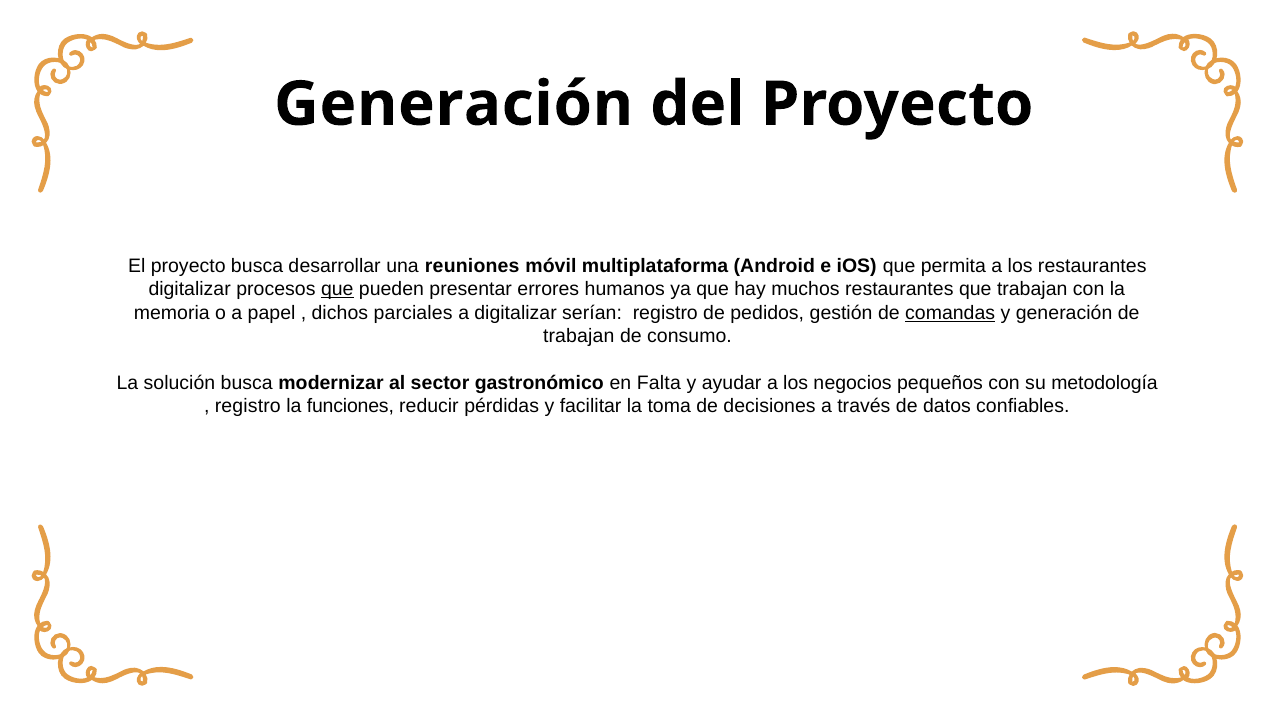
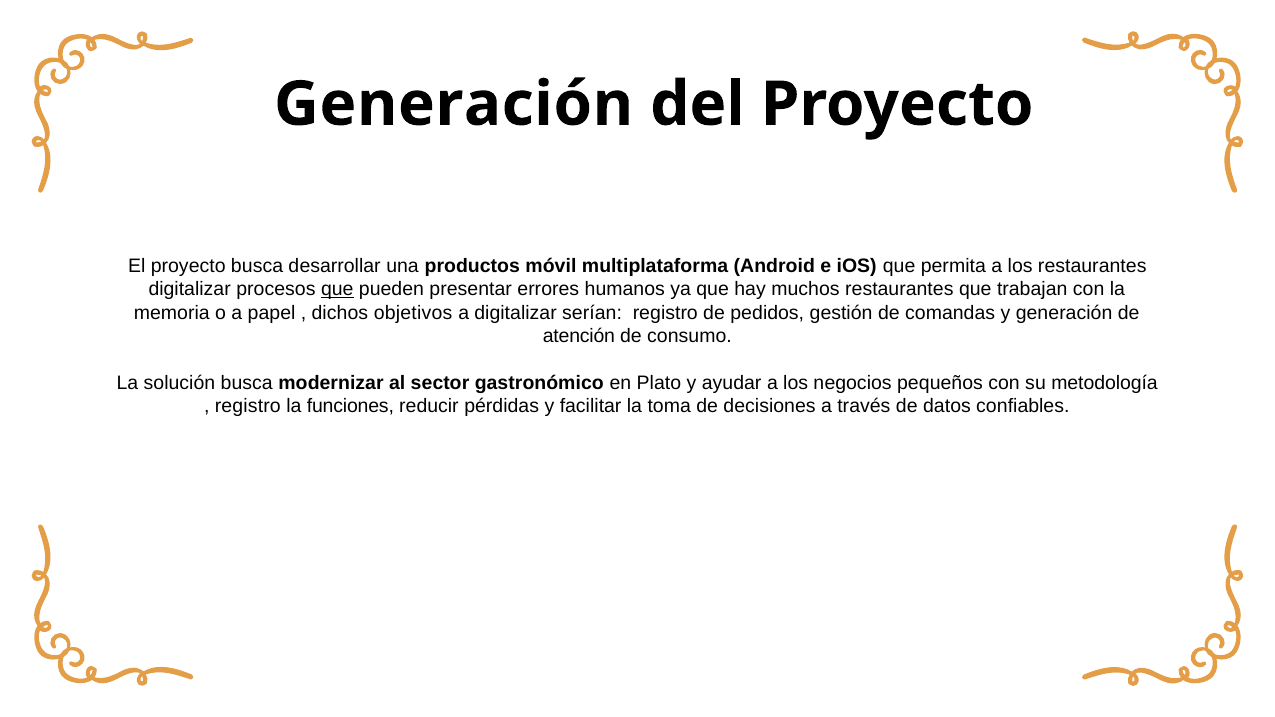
reuniones: reuniones -> productos
parciales: parciales -> objetivos
comandas underline: present -> none
trabajan at (579, 336): trabajan -> atención
Falta: Falta -> Plato
